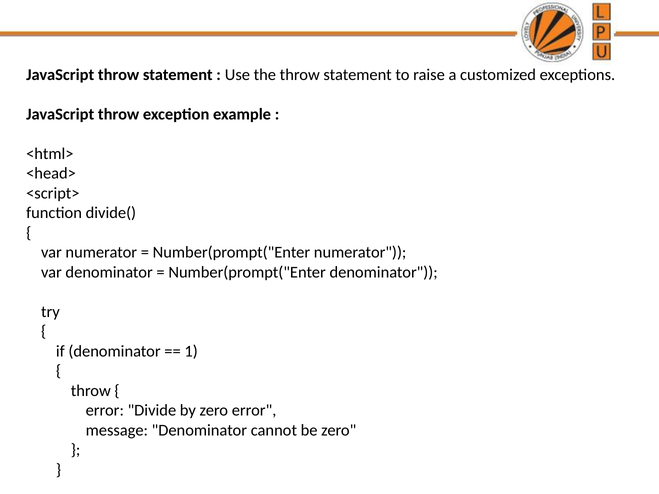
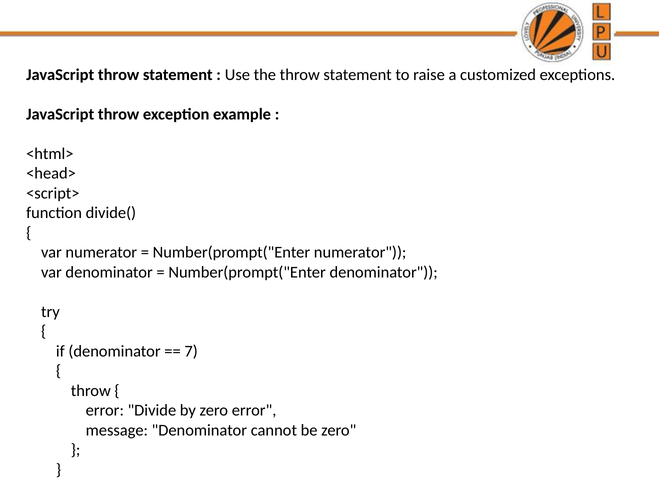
1: 1 -> 7
